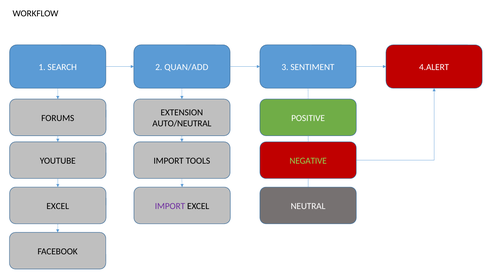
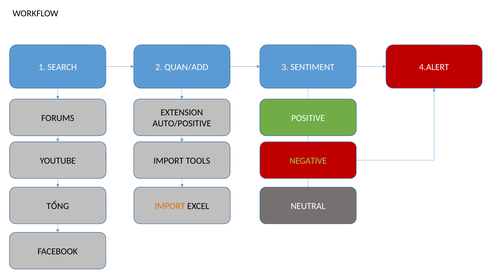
AUTO/NEUTRAL: AUTO/NEUTRAL -> AUTO/POSITIVE
EXCEL at (58, 206): EXCEL -> TỔNG
IMPORT at (170, 206) colour: purple -> orange
